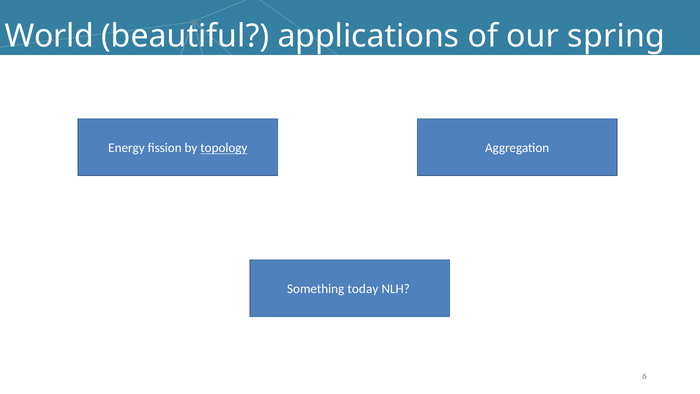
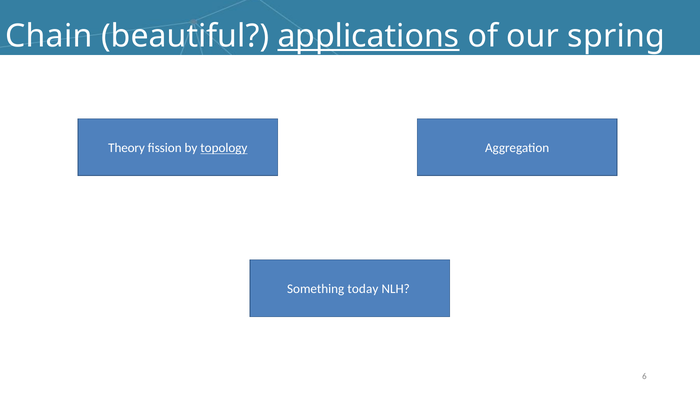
World: World -> Chain
applications underline: none -> present
Energy: Energy -> Theory
